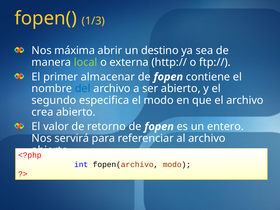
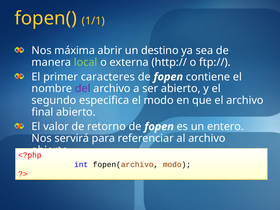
1/3: 1/3 -> 1/1
almacenar: almacenar -> caracteres
del colour: blue -> purple
crea: crea -> final
